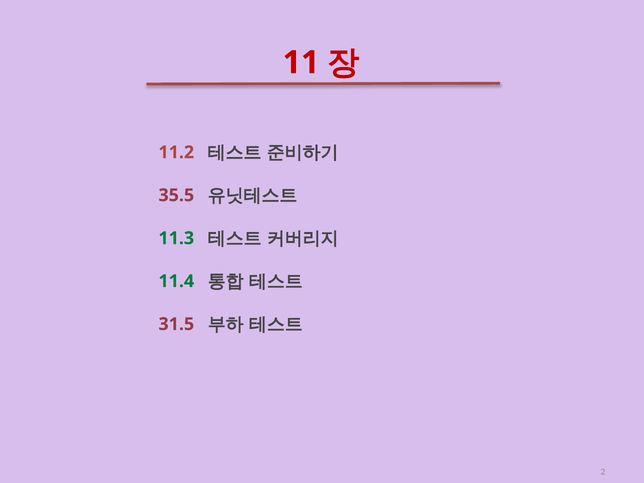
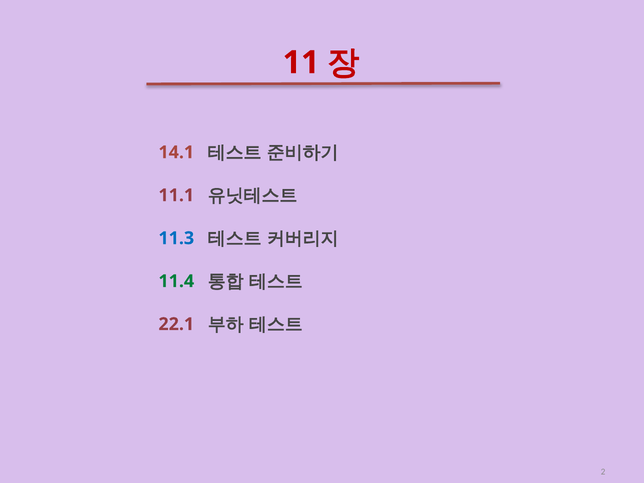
11.2: 11.2 -> 14.1
35.5: 35.5 -> 11.1
11.3 colour: green -> blue
31.5: 31.5 -> 22.1
